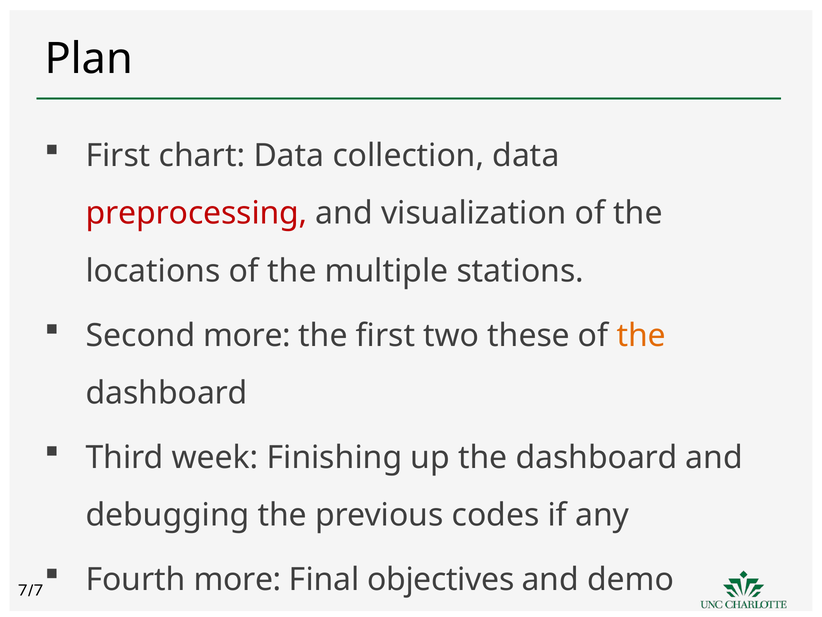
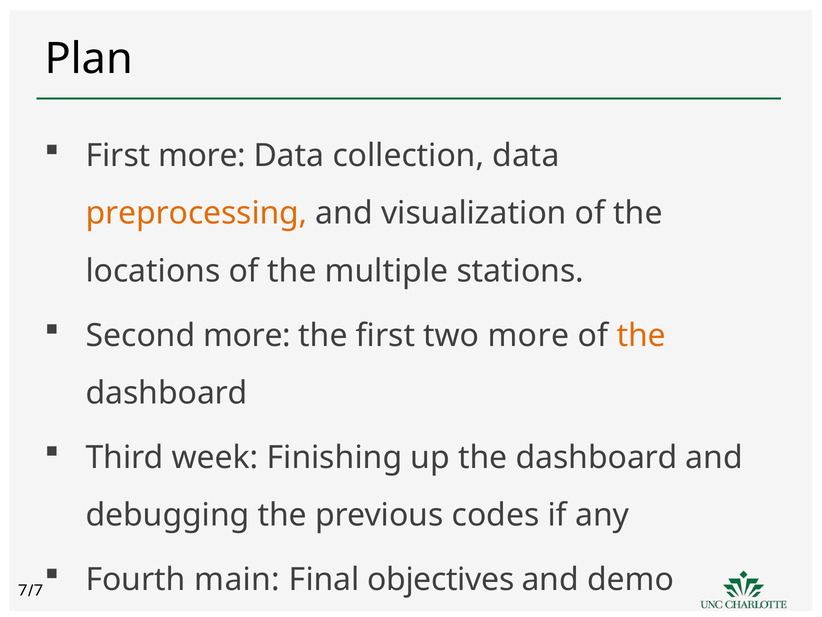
First chart: chart -> more
preprocessing colour: red -> orange
two these: these -> more
Fourth more: more -> main
